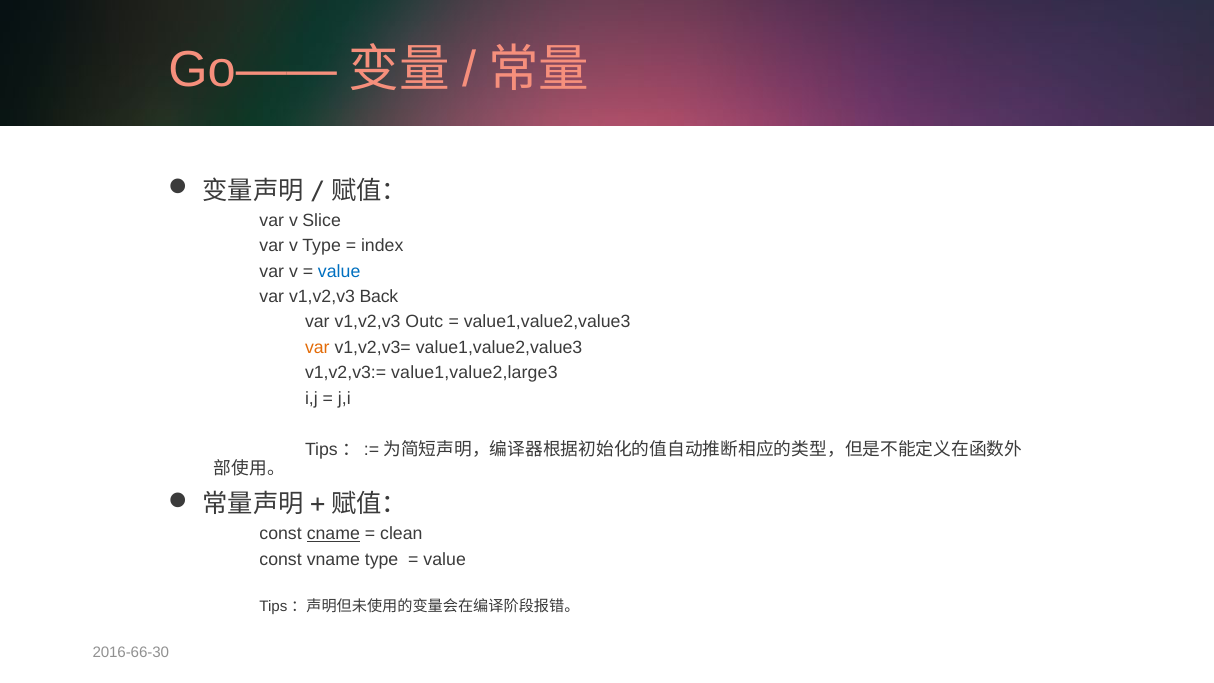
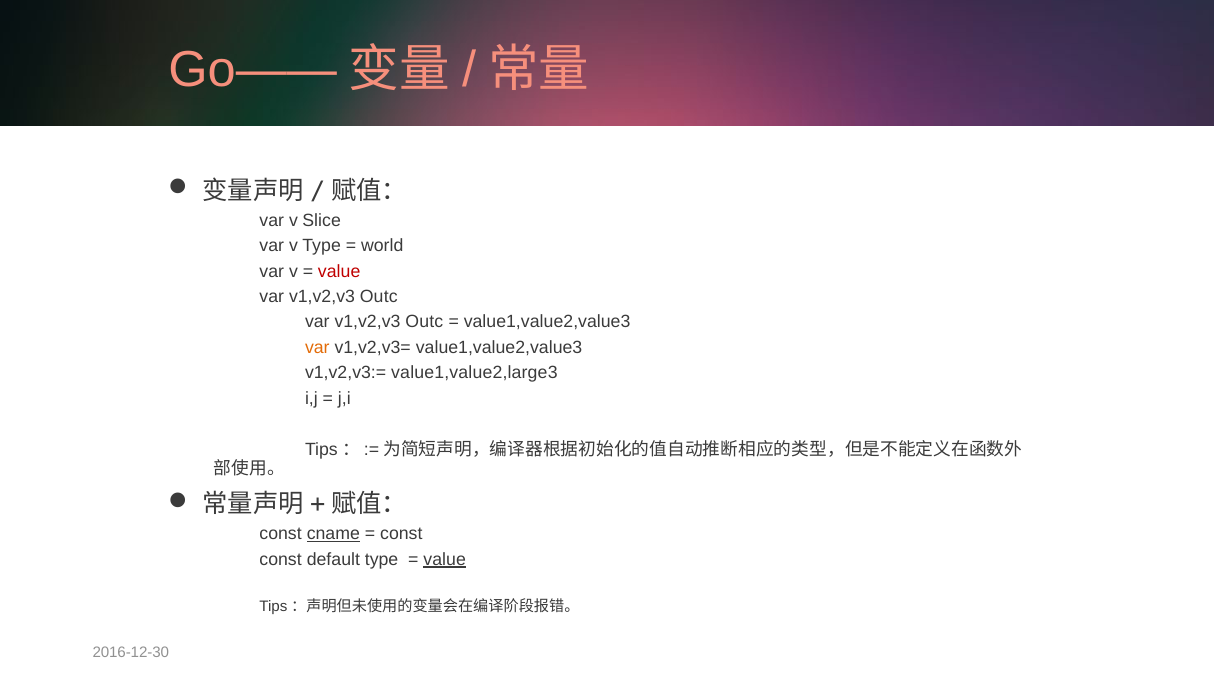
index: index -> world
value at (339, 271) colour: blue -> red
Back at (379, 297): Back -> Outc
clean at (401, 534): clean -> const
vname: vname -> default
value at (445, 559) underline: none -> present
2016-66-30: 2016-66-30 -> 2016-12-30
